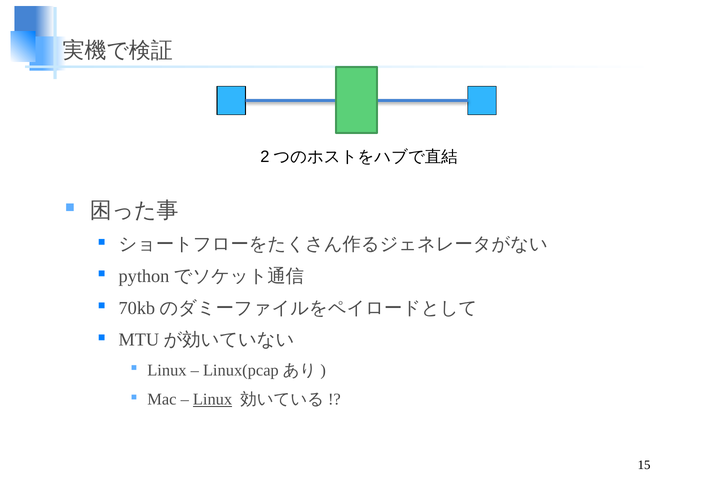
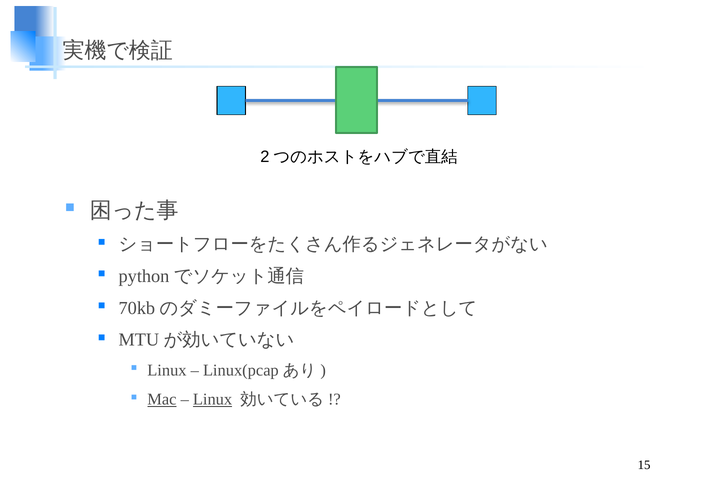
Mac underline: none -> present
